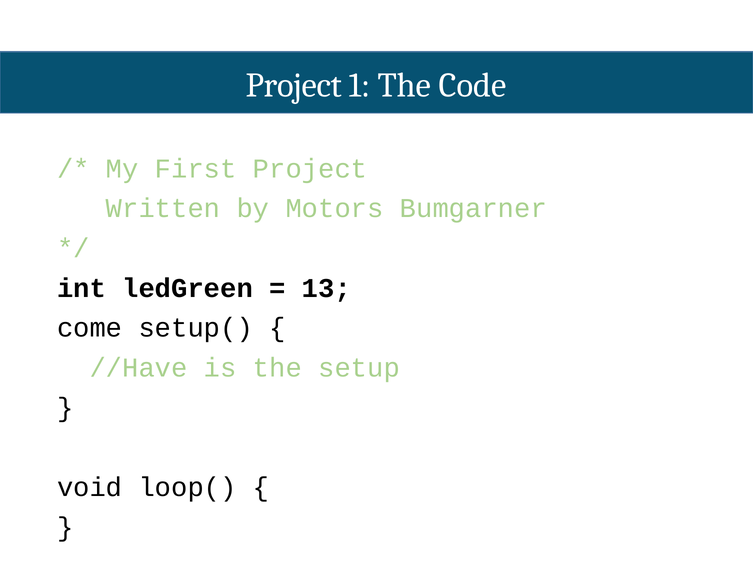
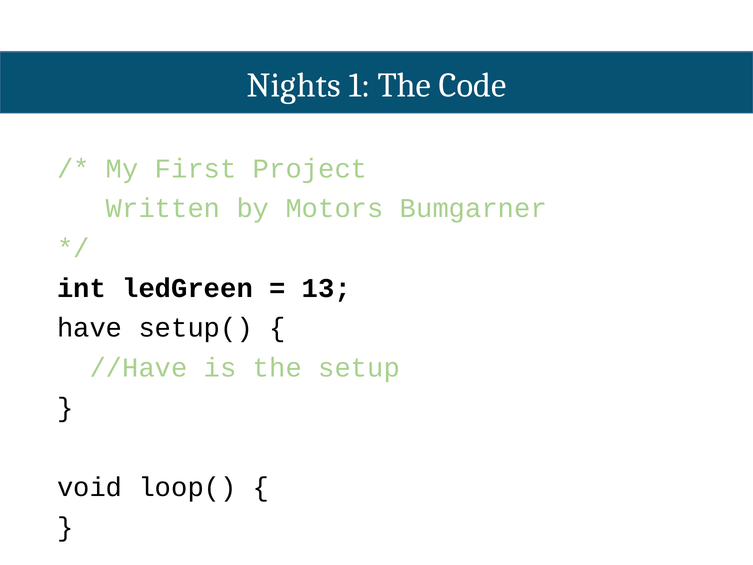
Project at (294, 85): Project -> Nights
come: come -> have
